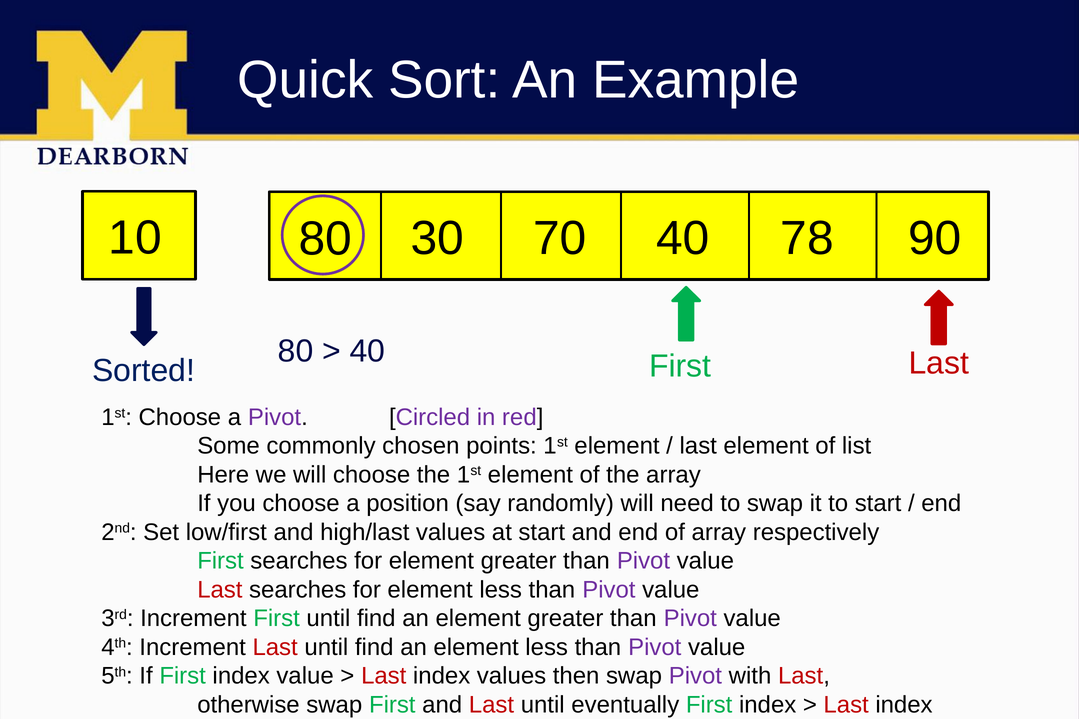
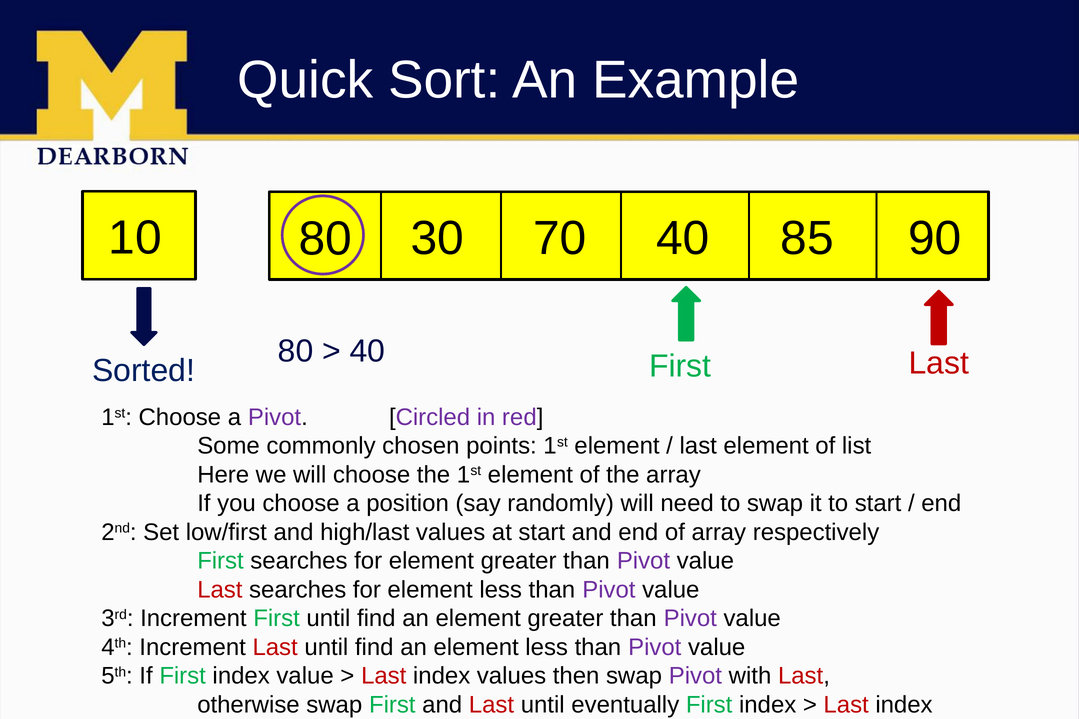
78: 78 -> 85
